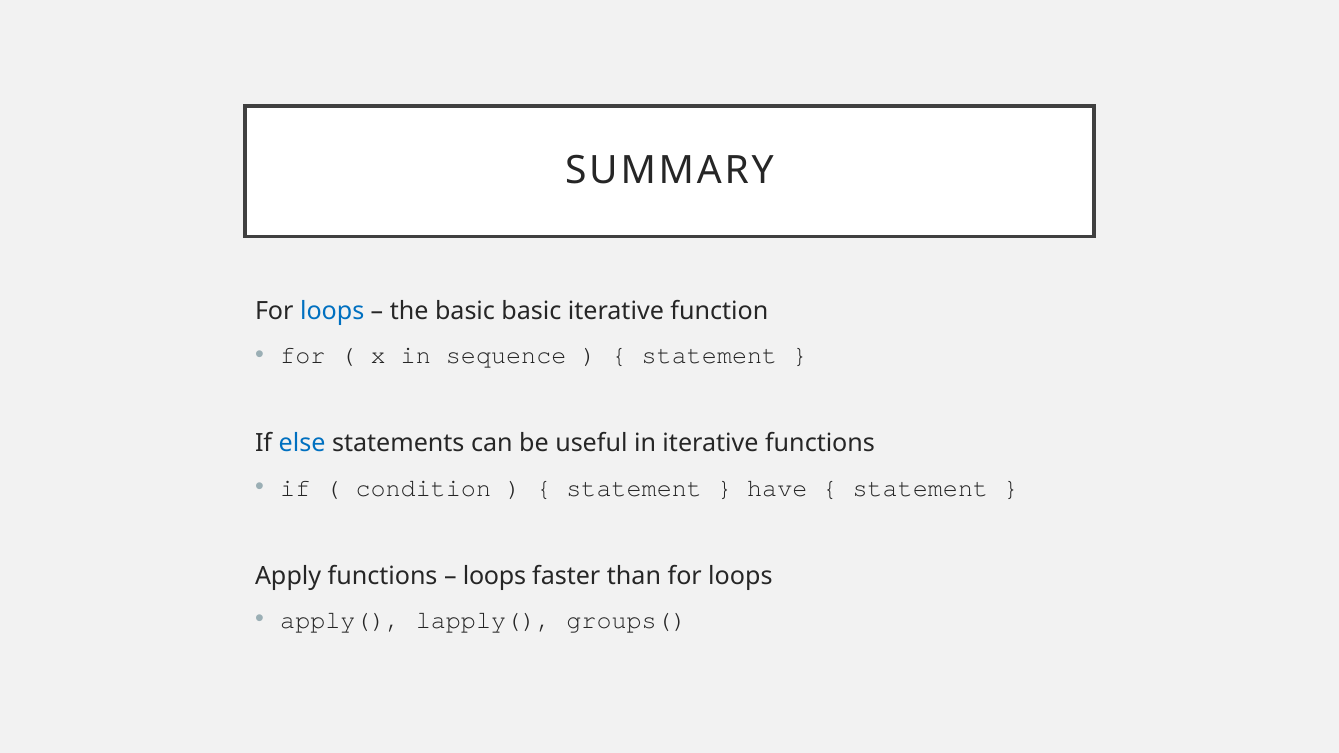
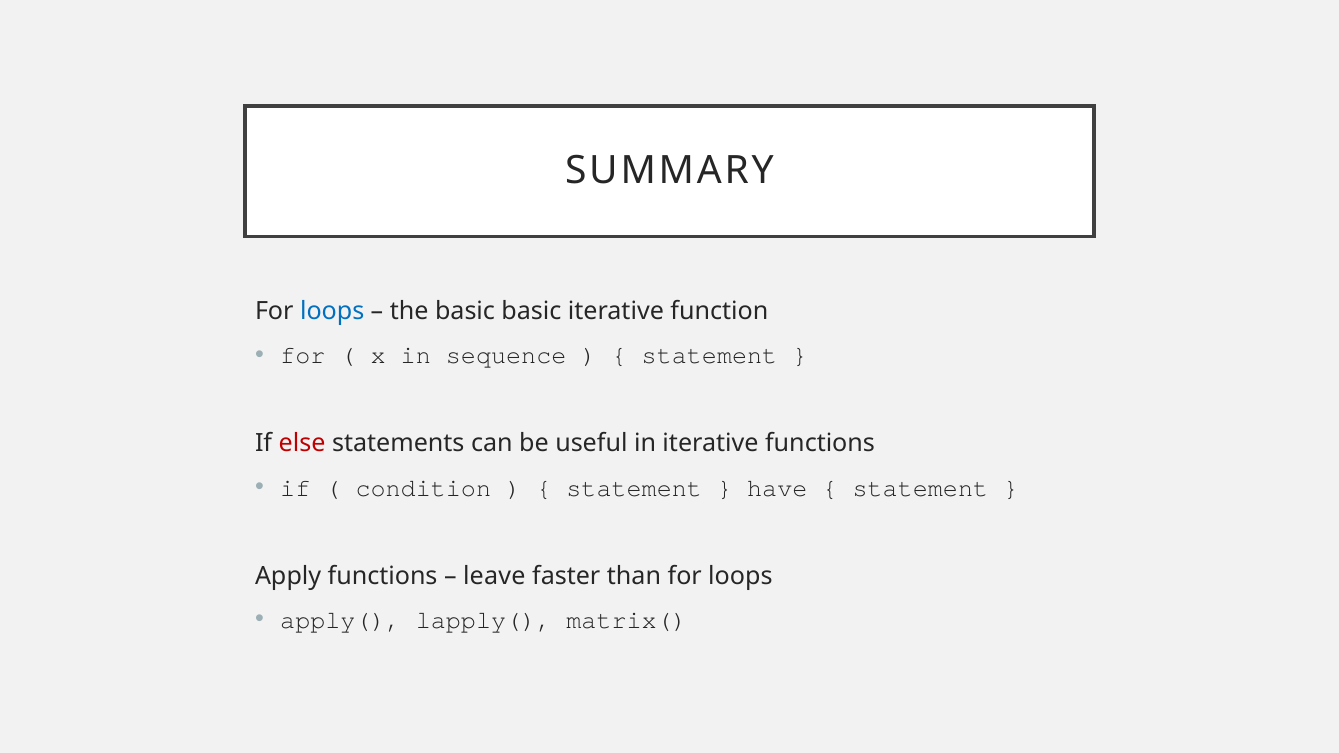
else colour: blue -> red
loops at (494, 576): loops -> leave
groups(: groups( -> matrix(
